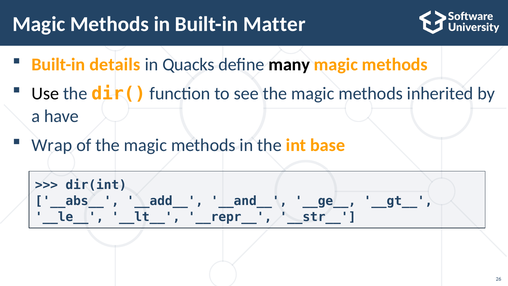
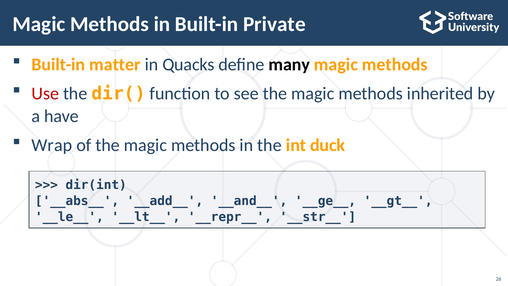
Matter: Matter -> Private
details: details -> matter
Use colour: black -> red
base: base -> duck
